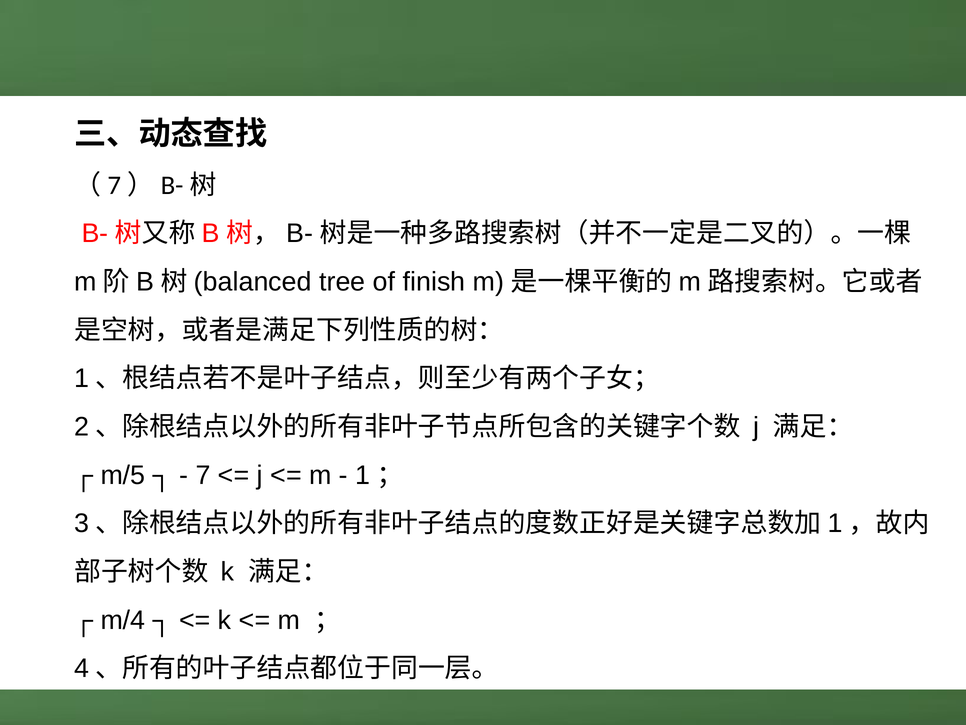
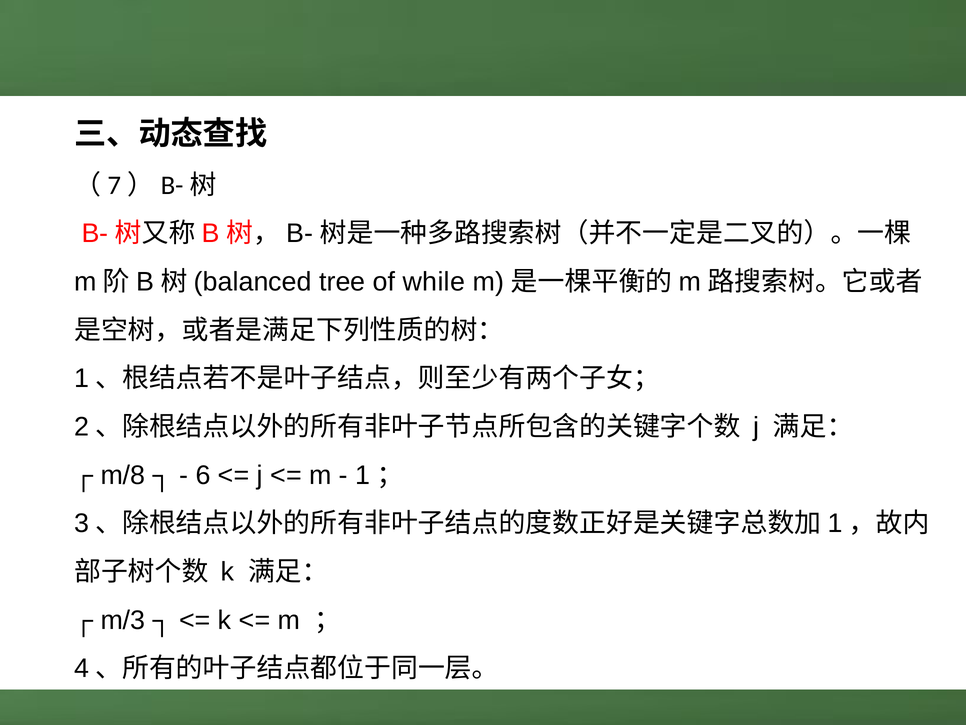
finish: finish -> while
m/5: m/5 -> m/8
7: 7 -> 6
m/4: m/4 -> m/3
